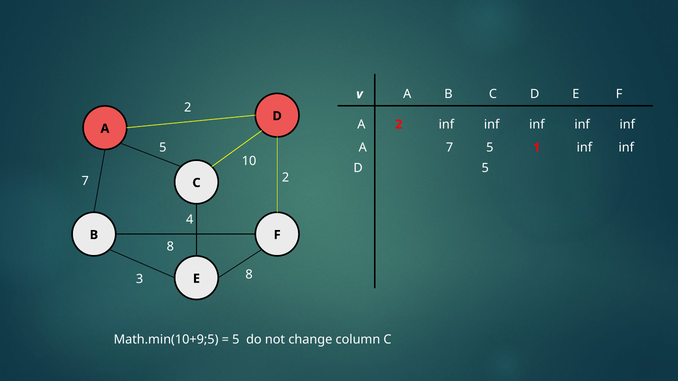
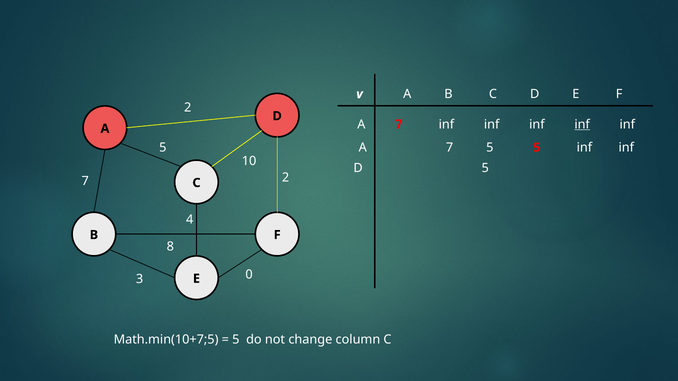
2 at (399, 124): 2 -> 7
inf at (582, 124) underline: none -> present
5 1: 1 -> 5
3 8: 8 -> 0
Math.min(10+9;5: Math.min(10+9;5 -> Math.min(10+7;5
